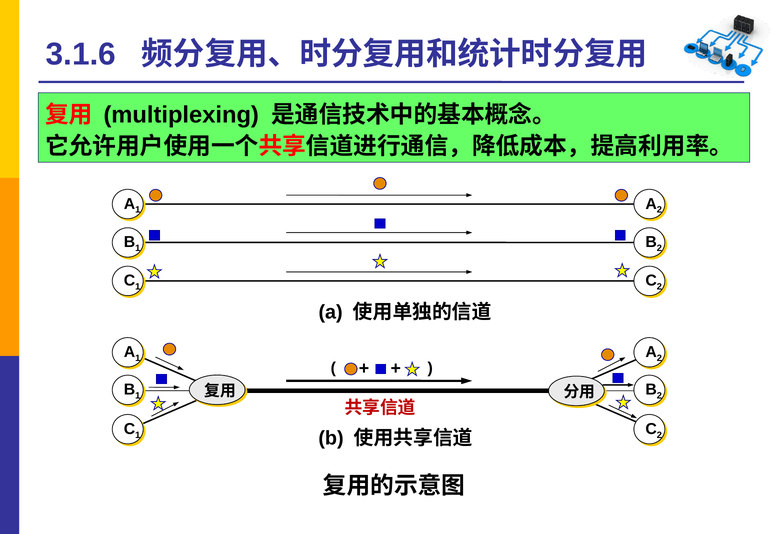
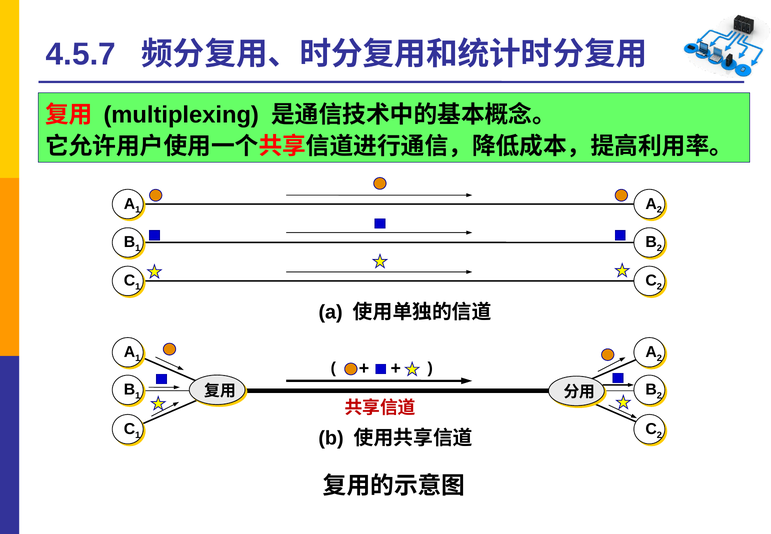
3.1.6: 3.1.6 -> 4.5.7
